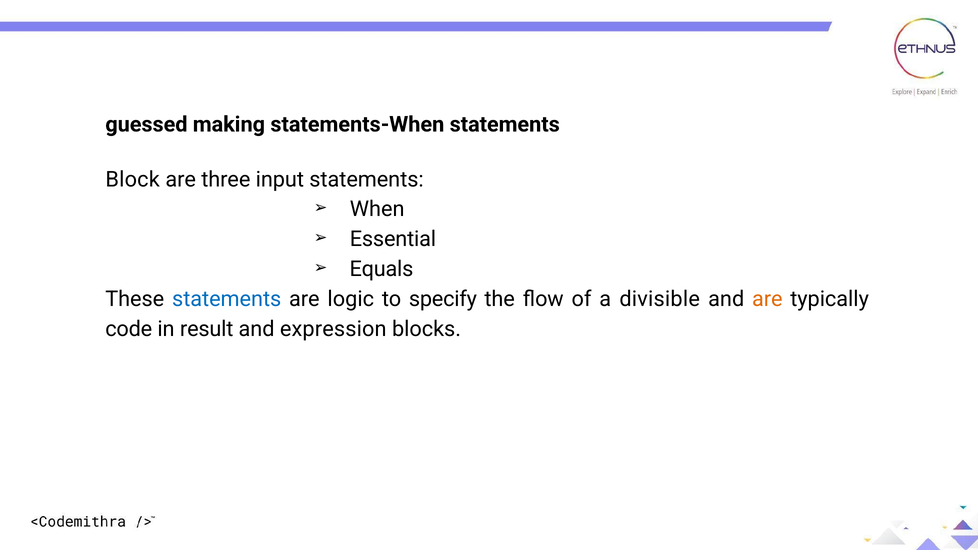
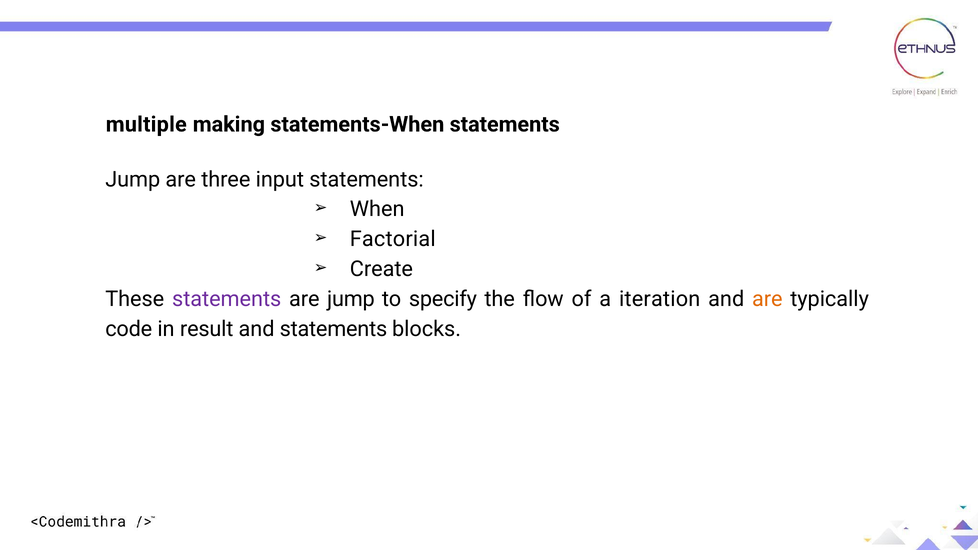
guessed: guessed -> multiple
Block at (133, 179): Block -> Jump
Essential: Essential -> Factorial
Equals: Equals -> Create
statements at (227, 299) colour: blue -> purple
are logic: logic -> jump
divisible: divisible -> iteration
and expression: expression -> statements
